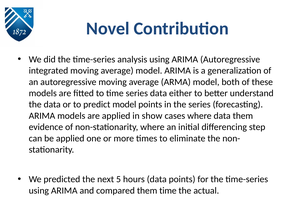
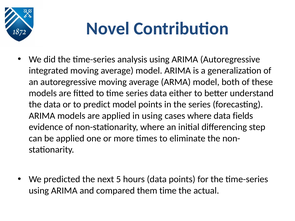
in show: show -> using
data them: them -> fields
